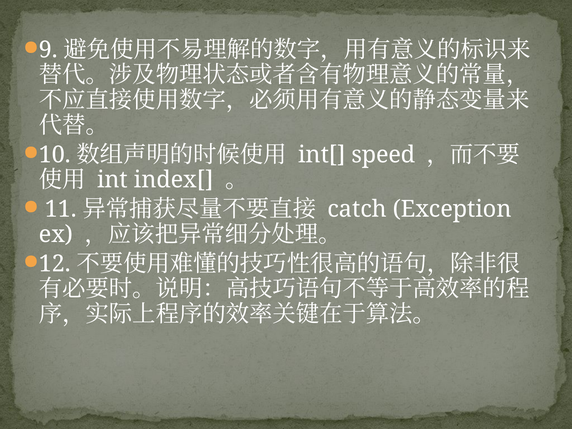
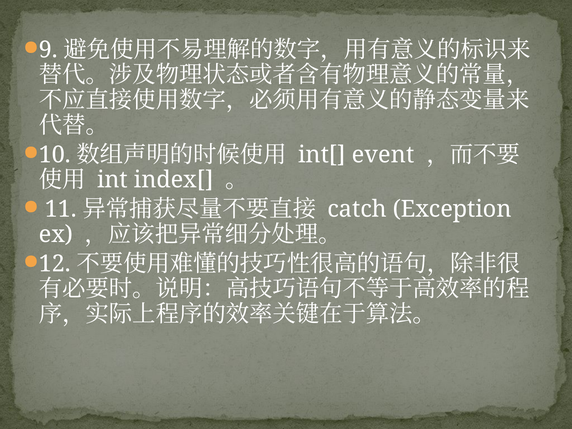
speed: speed -> event
